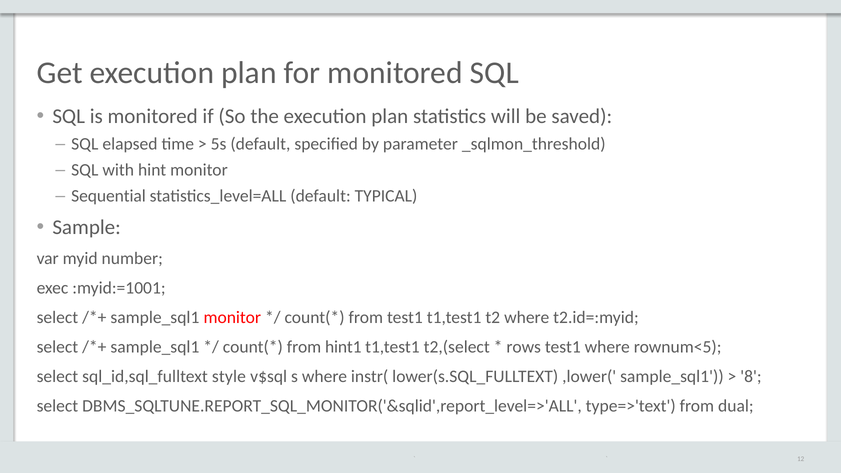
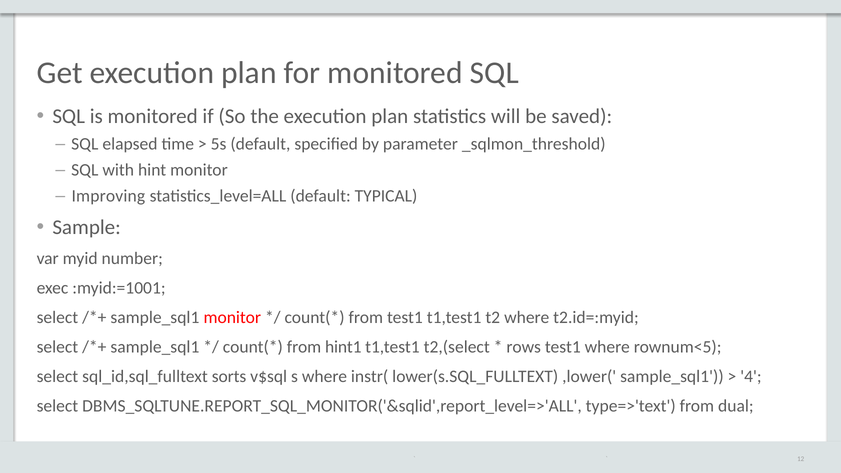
Sequential: Sequential -> Improving
style: style -> sorts
8: 8 -> 4
